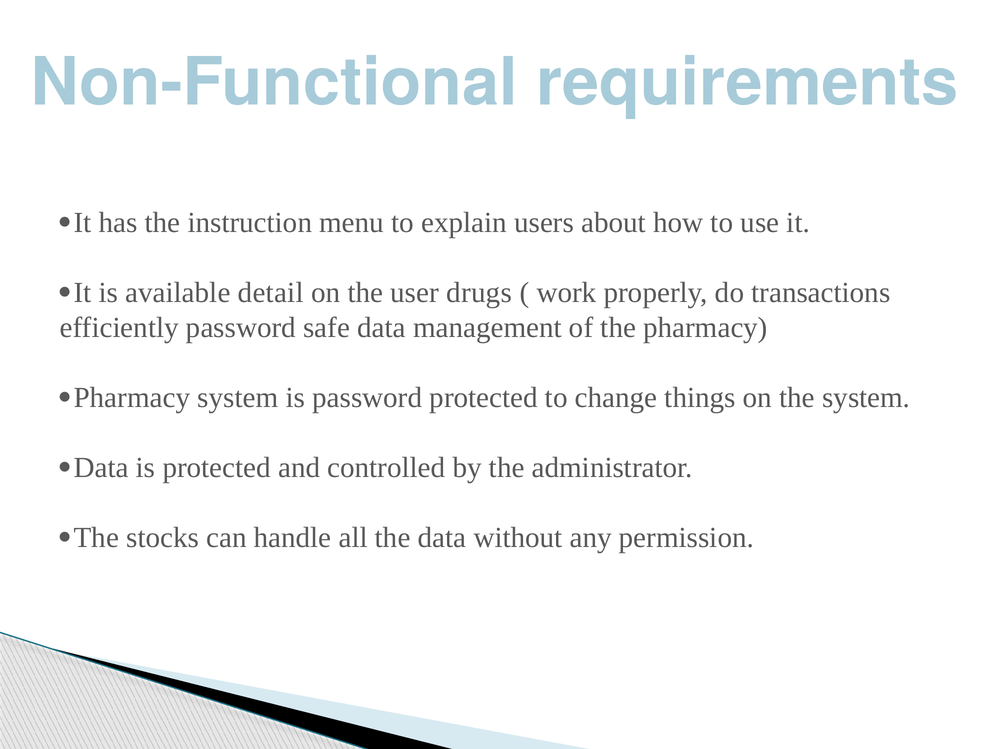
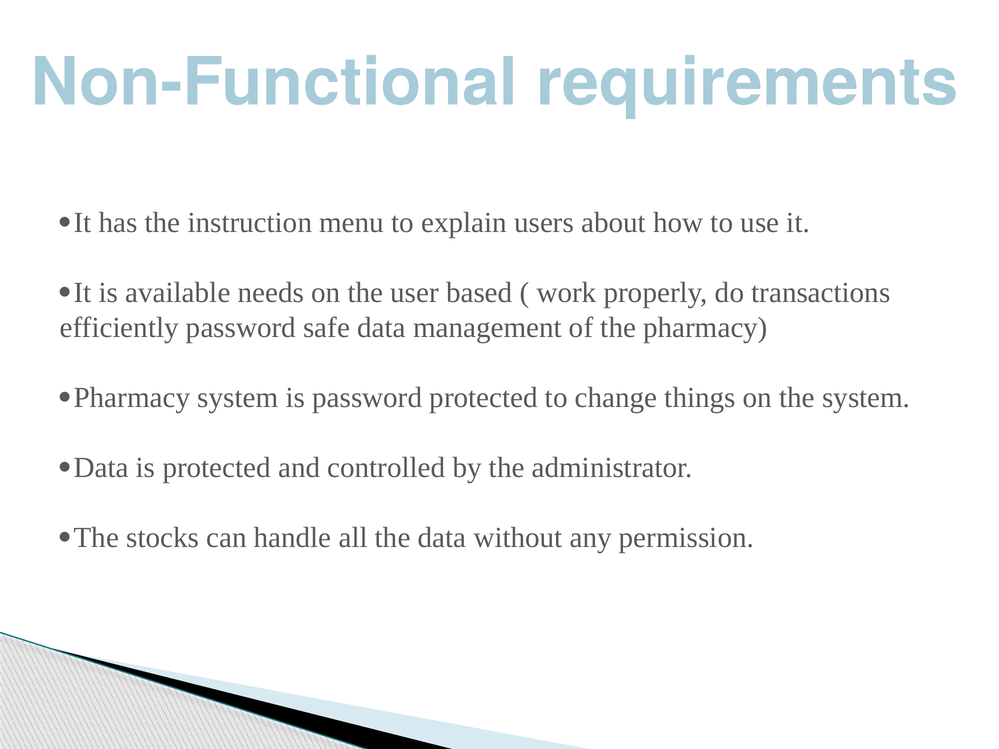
detail: detail -> needs
drugs: drugs -> based
